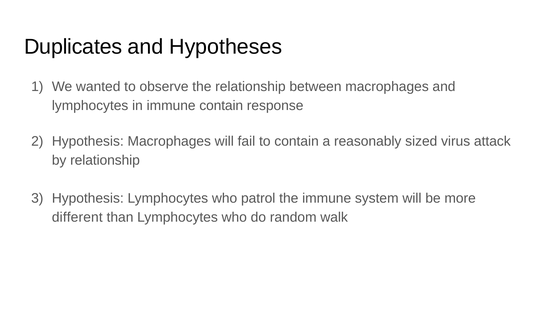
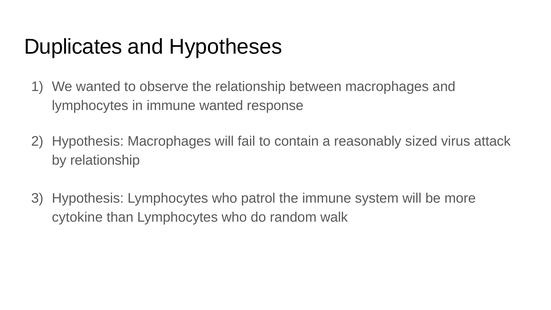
immune contain: contain -> wanted
different: different -> cytokine
